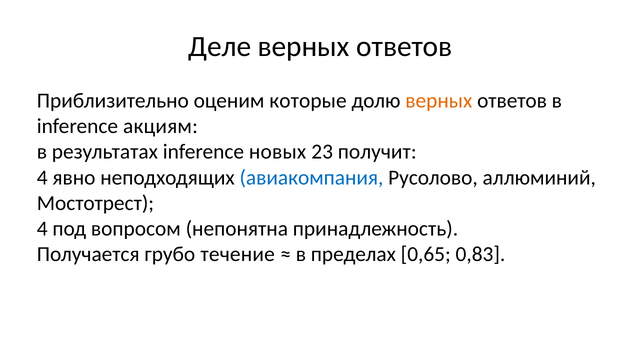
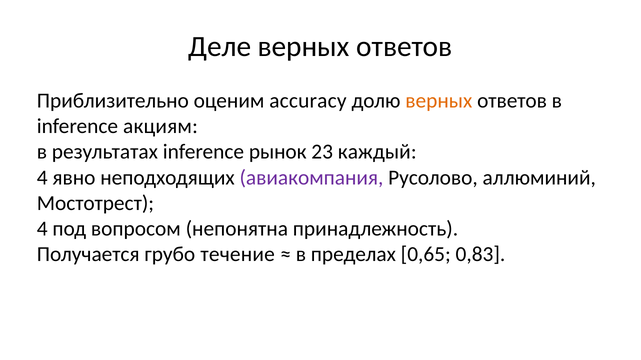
которые: которые -> accuracy
новых: новых -> рынок
получит: получит -> каждый
авиакомпания colour: blue -> purple
